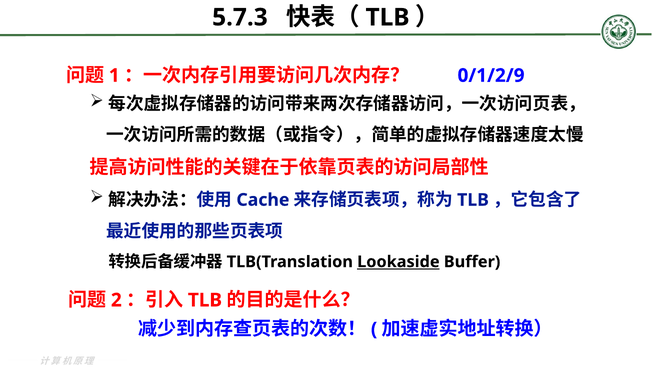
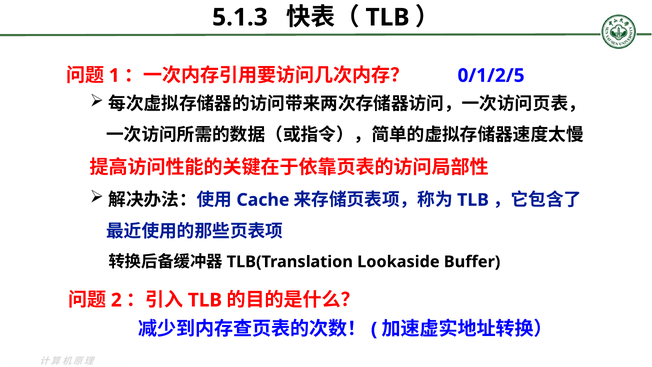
5.7.3: 5.7.3 -> 5.1.3
0/1/2/9: 0/1/2/9 -> 0/1/2/5
Lookaside underline: present -> none
